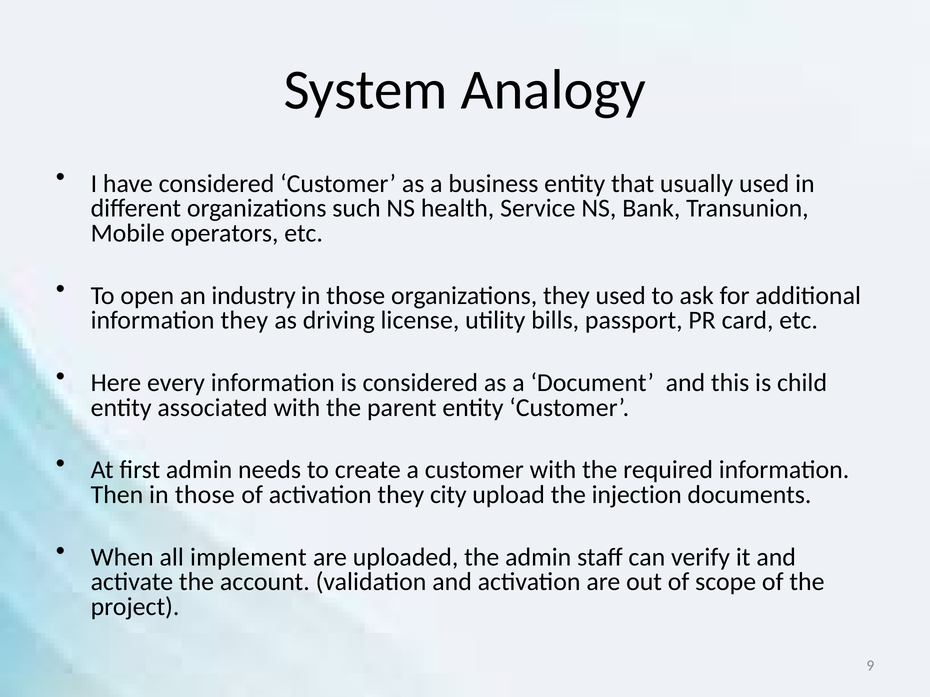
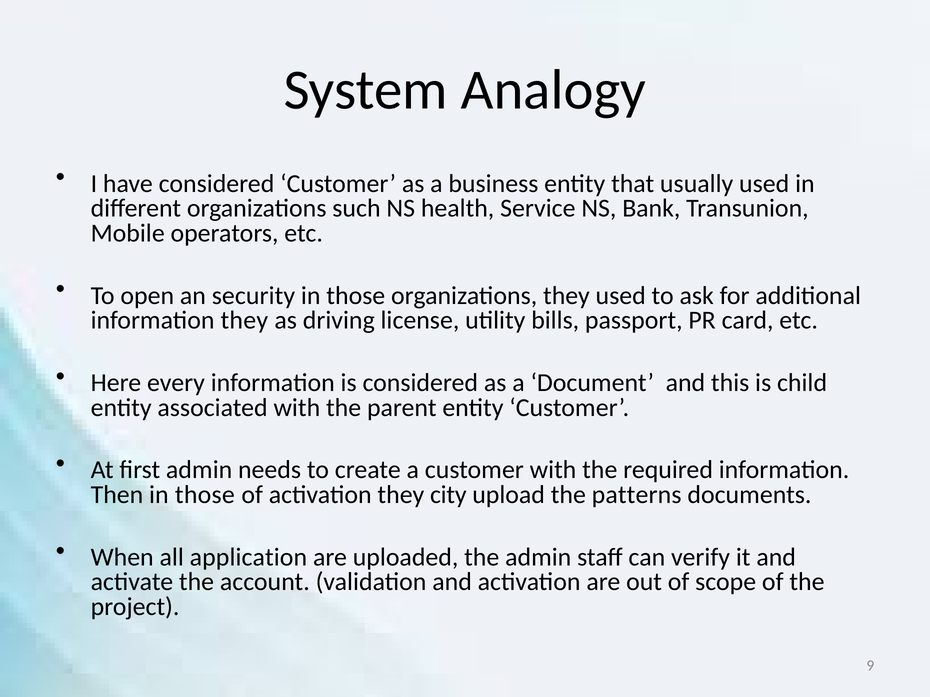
industry: industry -> security
injection: injection -> patterns
implement: implement -> application
